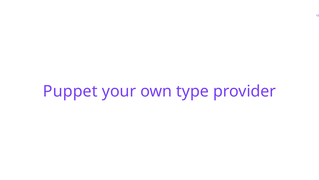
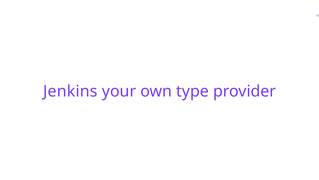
Puppet: Puppet -> Jenkins
